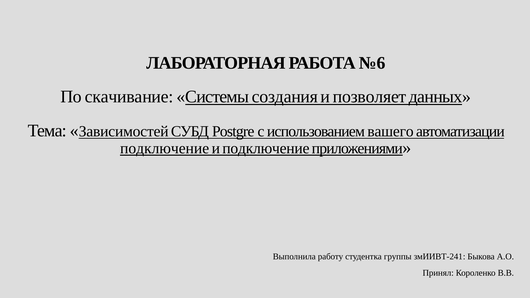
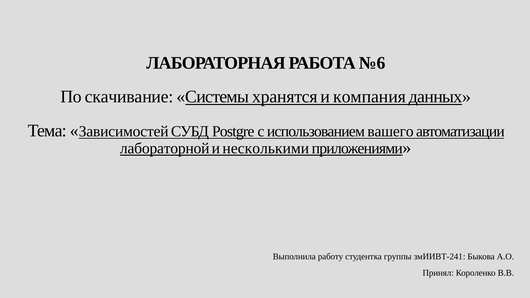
создания: создания -> хранятся
позволяет: позволяет -> компания
подключение at (165, 148): подключение -> лабораторной
и подключение: подключение -> несколькими
